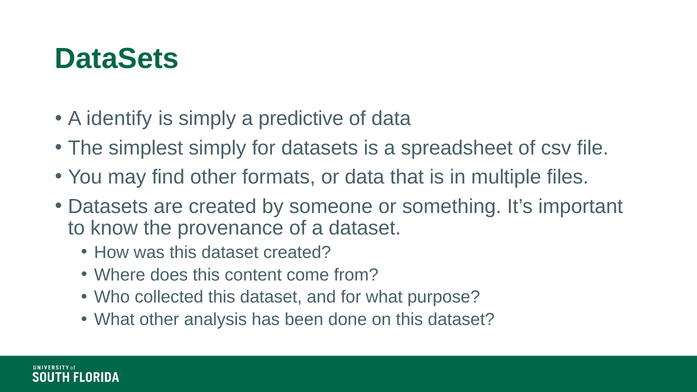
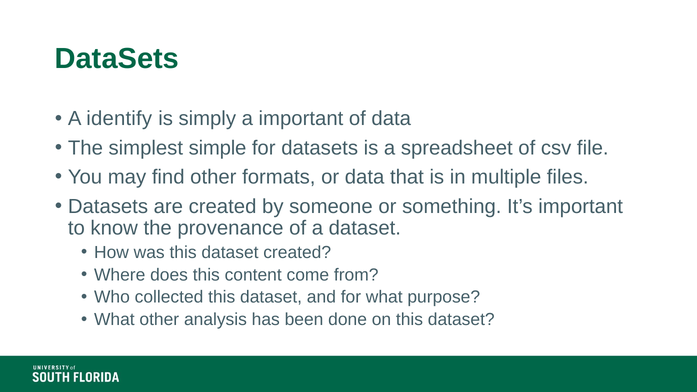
a predictive: predictive -> important
simplest simply: simply -> simple
